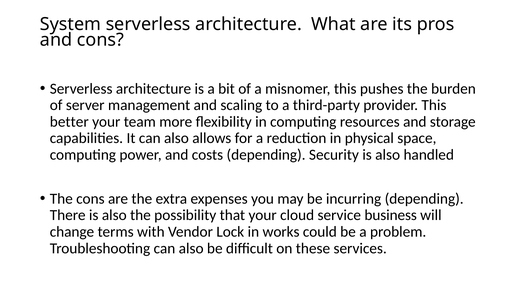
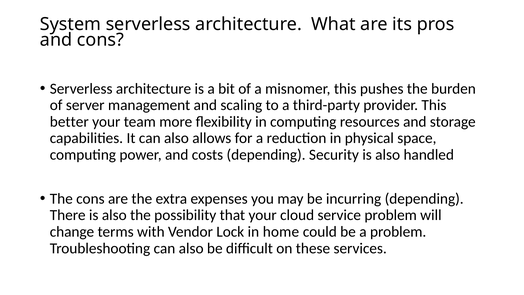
service business: business -> problem
works: works -> home
